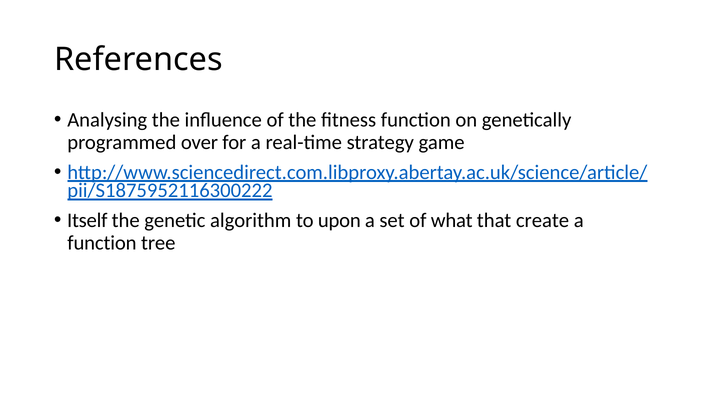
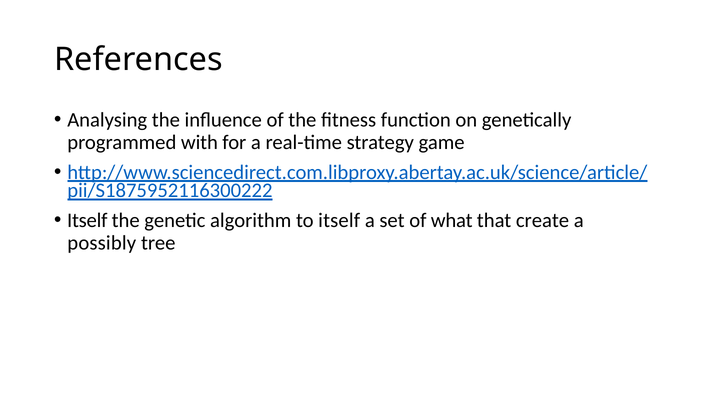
over: over -> with
to upon: upon -> itself
function at (102, 243): function -> possibly
